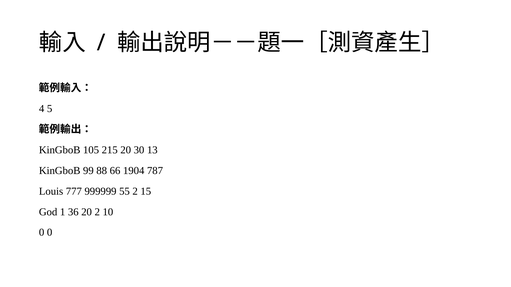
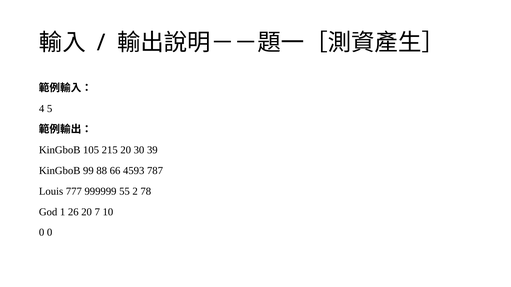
13: 13 -> 39
1904: 1904 -> 4593
15: 15 -> 78
36: 36 -> 26
20 2: 2 -> 7
